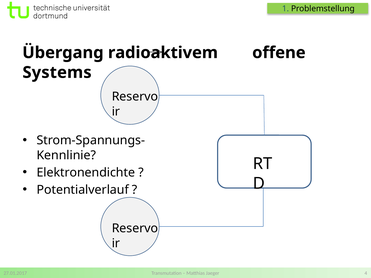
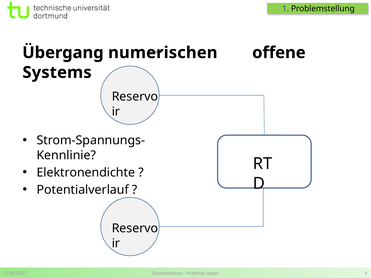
radioaktivem: radioaktivem -> numerischen
